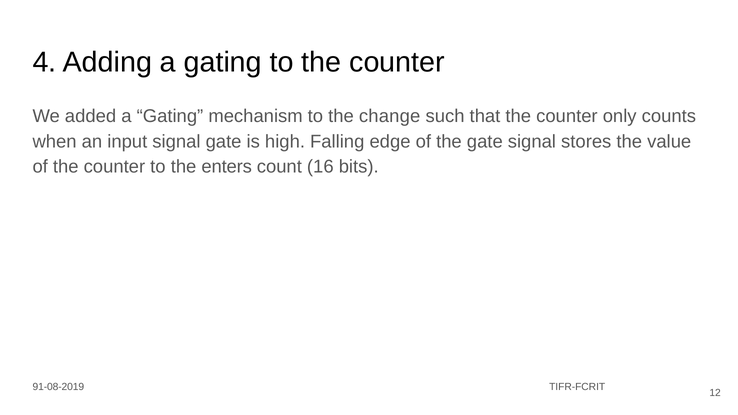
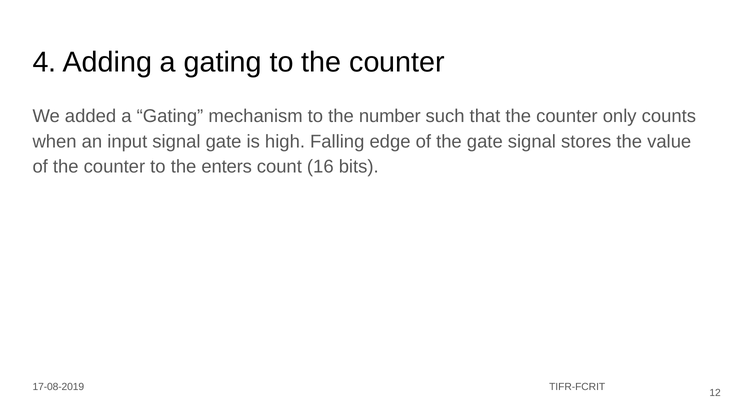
change: change -> number
91-08-2019: 91-08-2019 -> 17-08-2019
